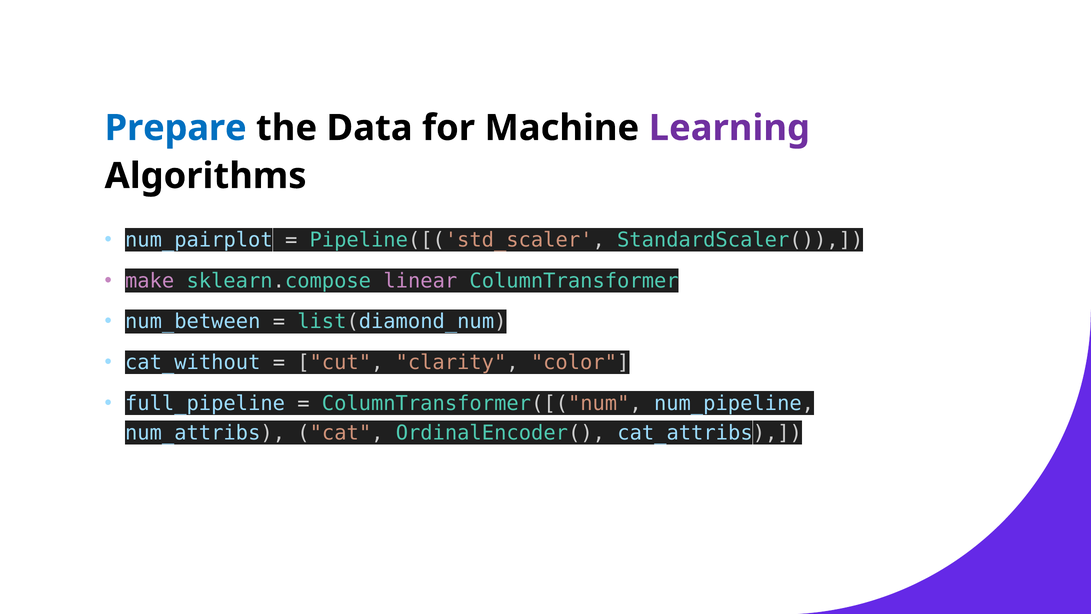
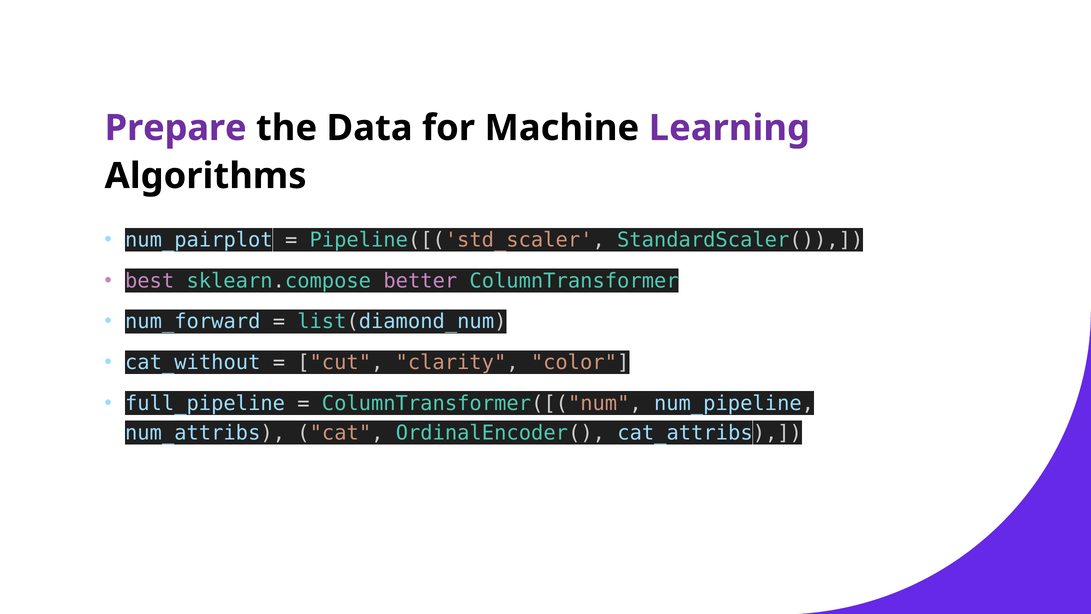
Prepare colour: blue -> purple
make: make -> best
linear: linear -> better
num_between: num_between -> num_forward
